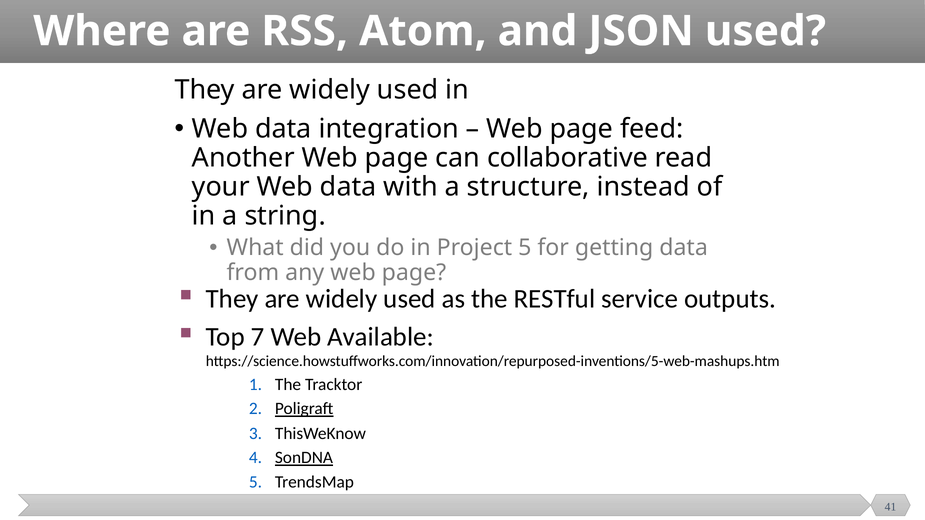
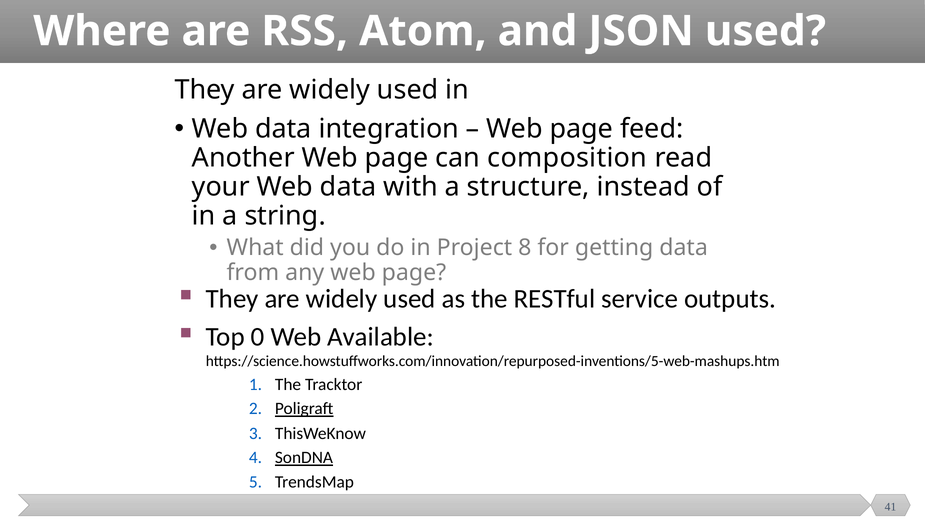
collaborative: collaborative -> composition
Project 5: 5 -> 8
7: 7 -> 0
